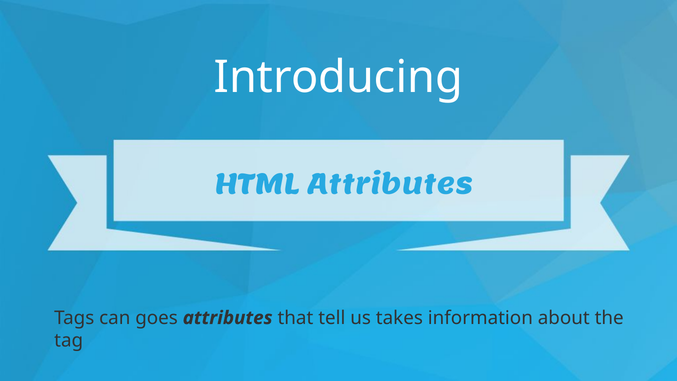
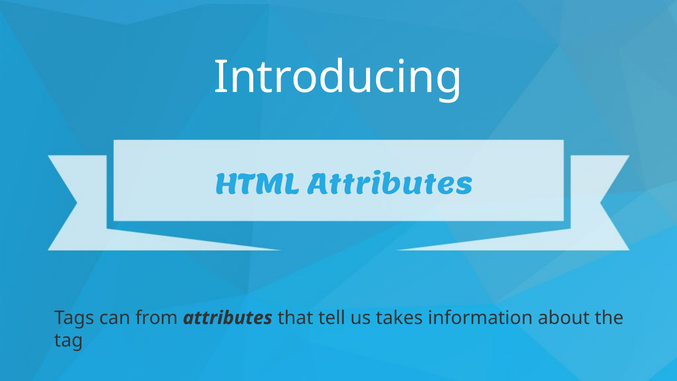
goes: goes -> from
